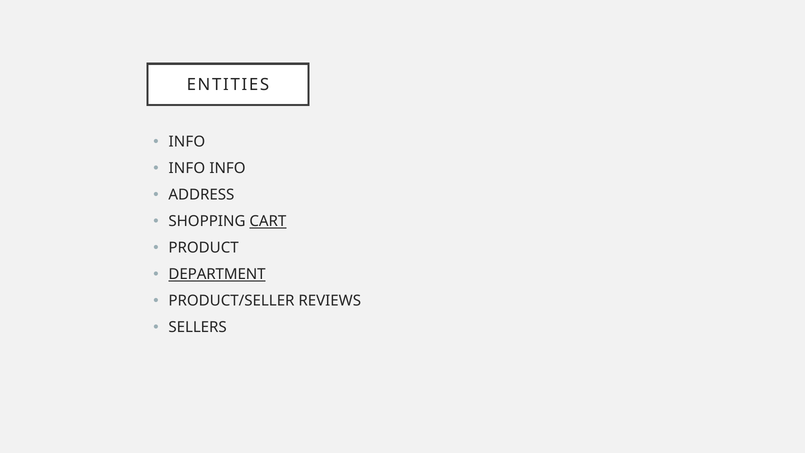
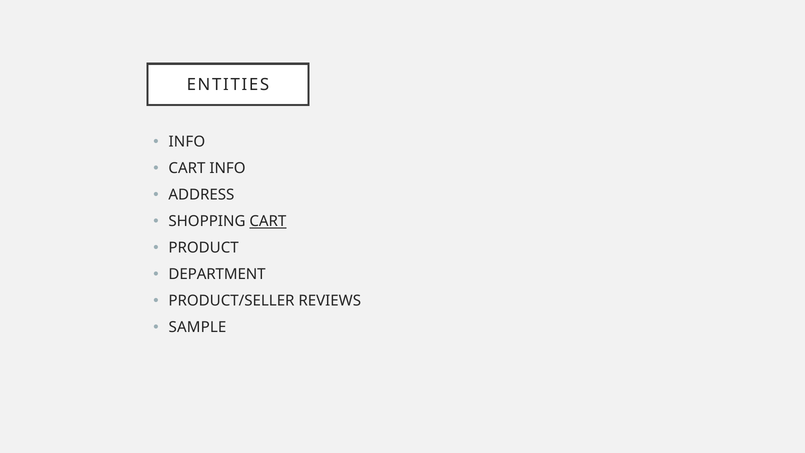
INFO at (187, 168): INFO -> CART
DEPARTMENT underline: present -> none
SELLERS: SELLERS -> SAMPLE
